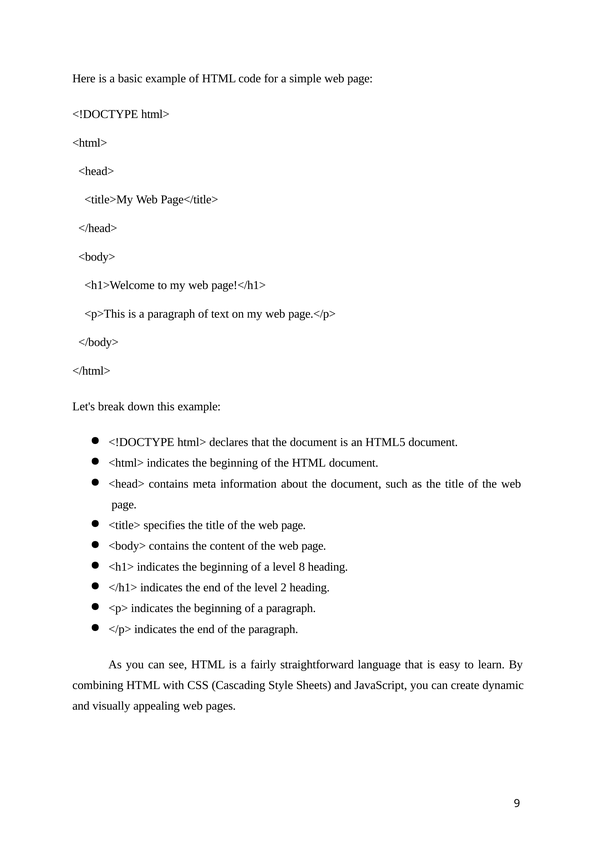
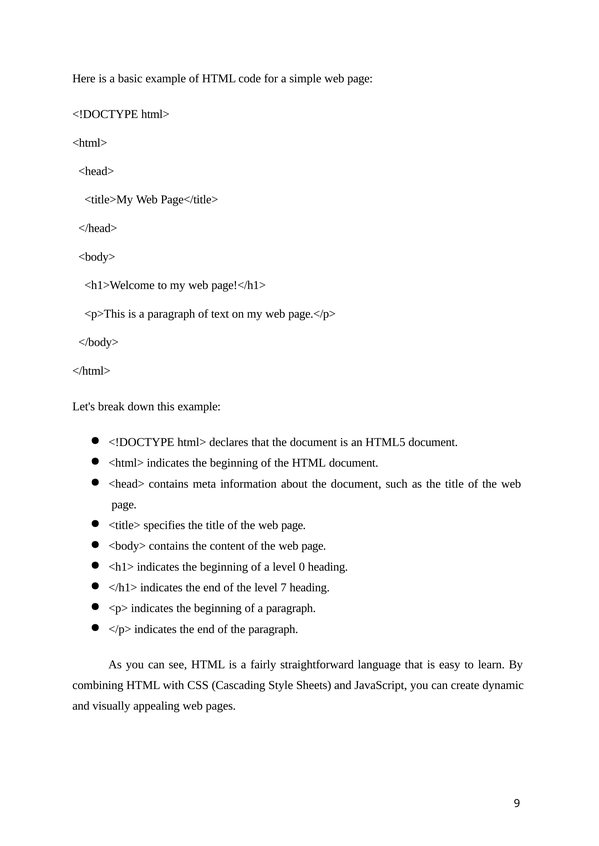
8: 8 -> 0
2: 2 -> 7
